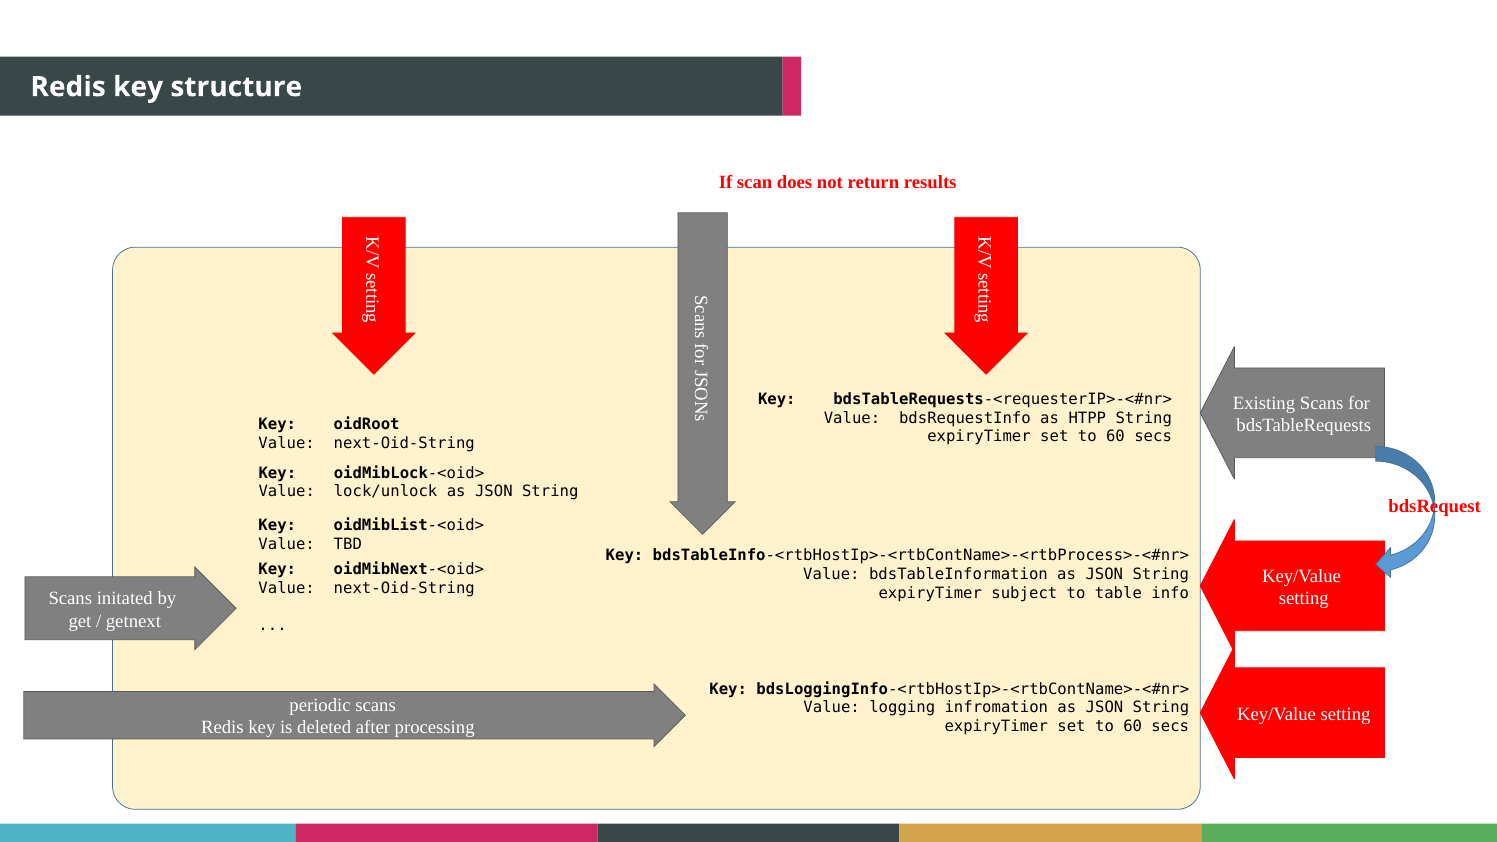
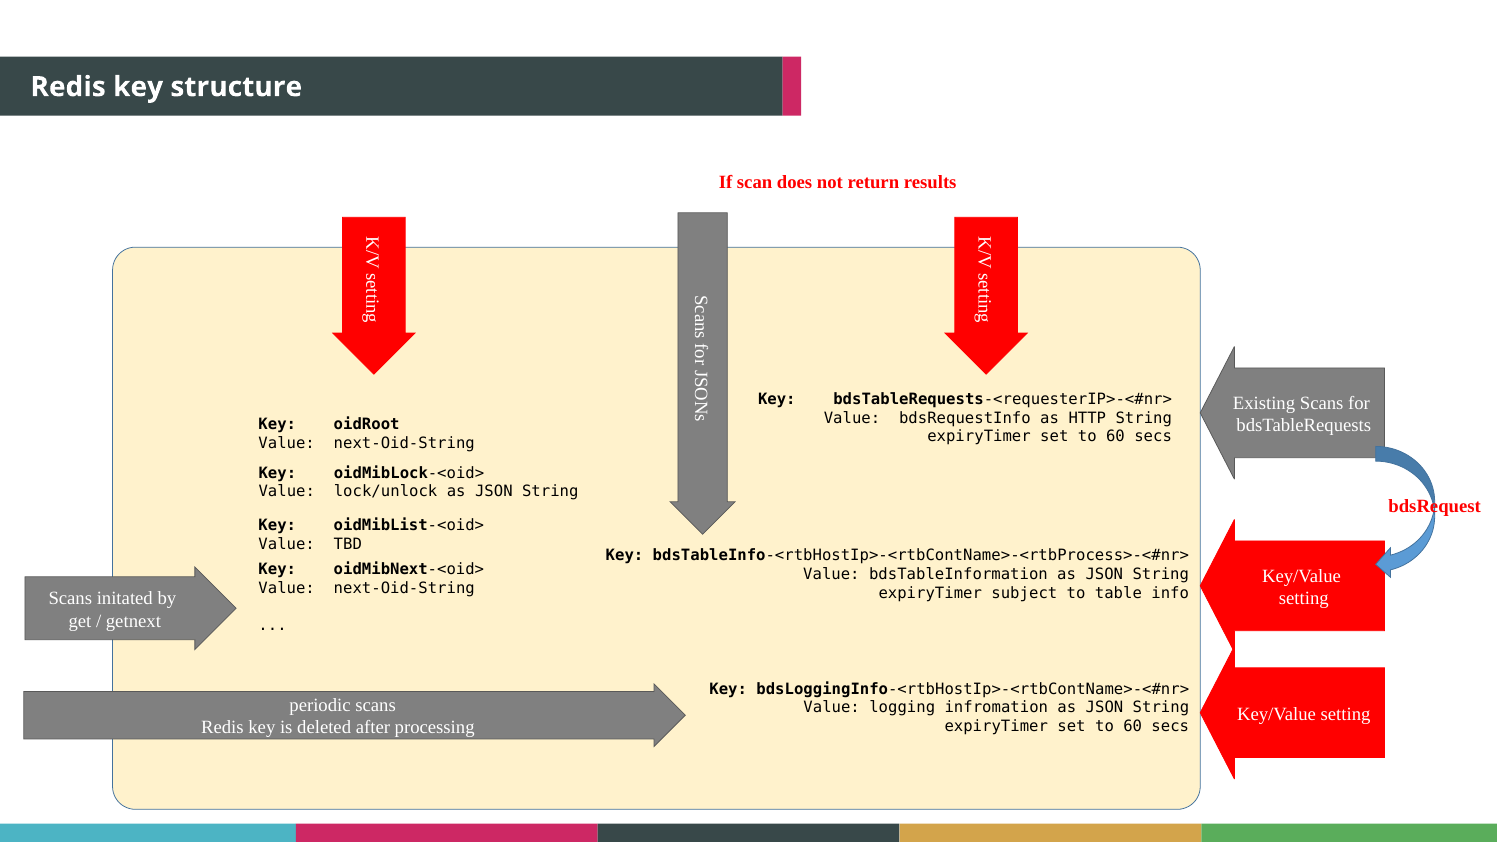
HTPP: HTPP -> HTTP
